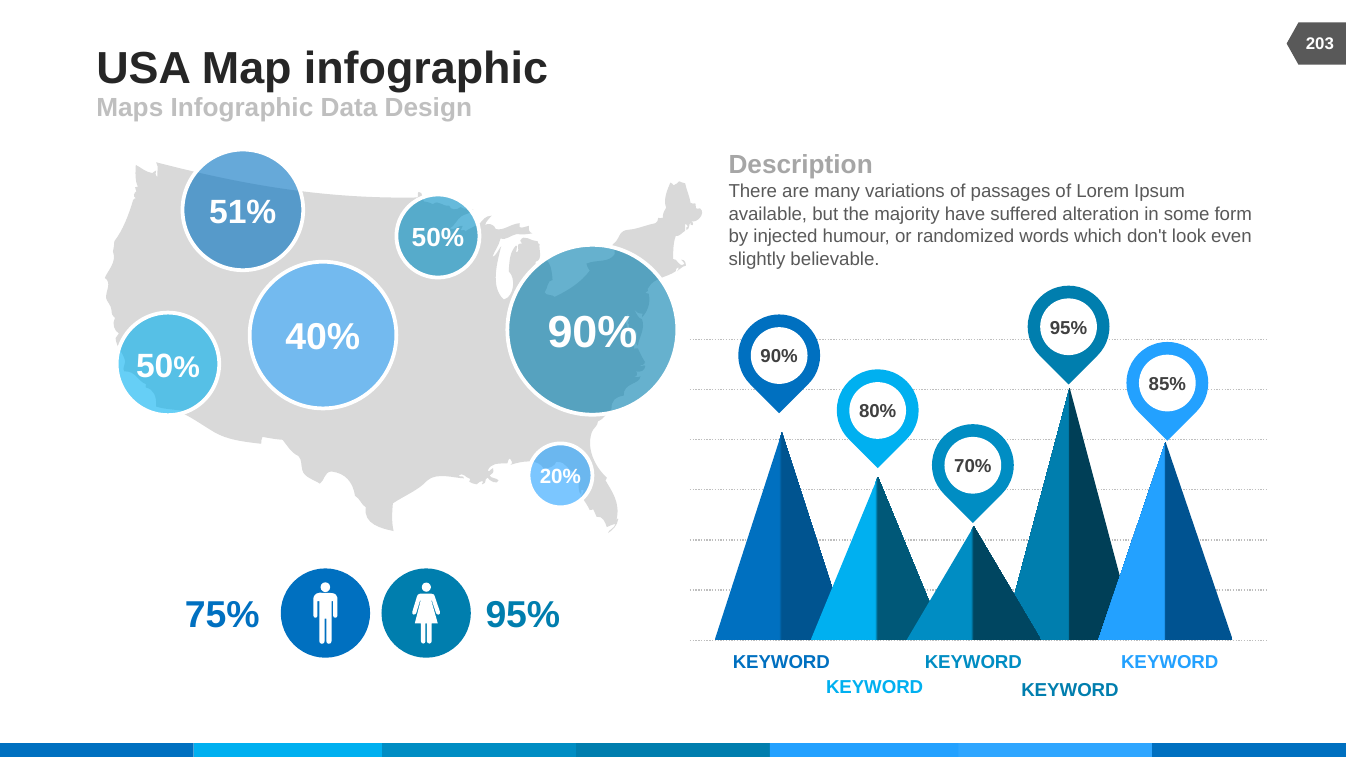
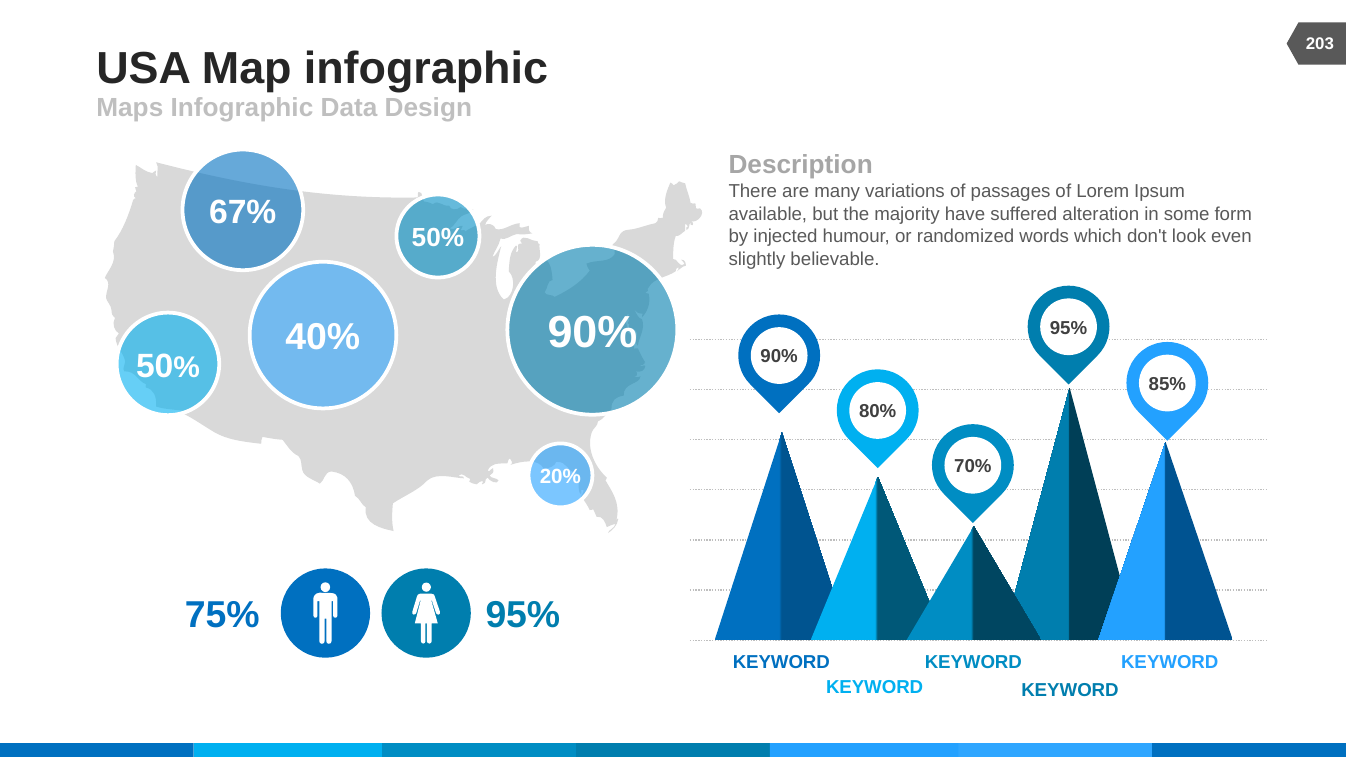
51%: 51% -> 67%
